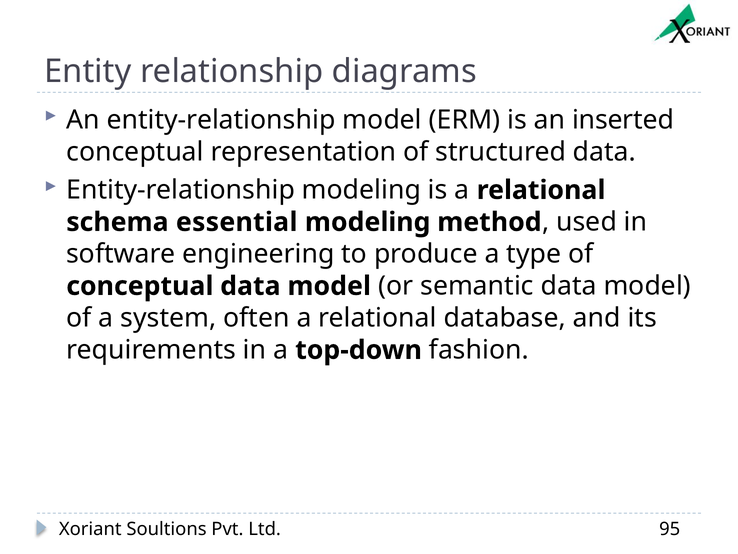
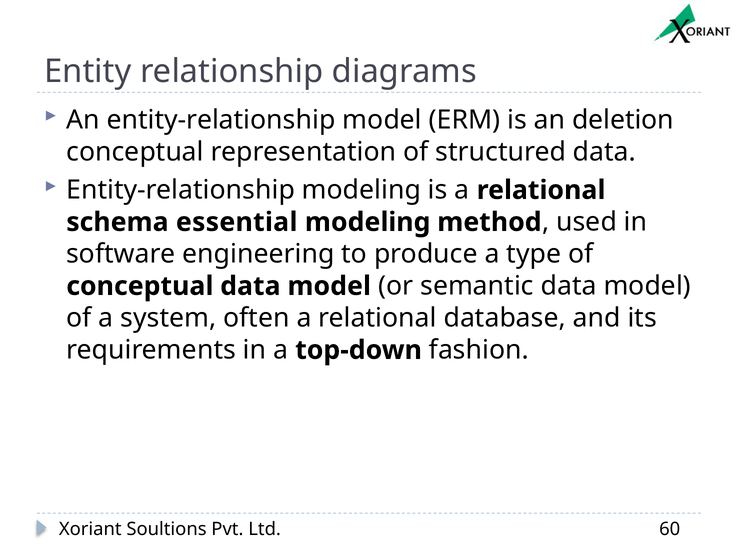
inserted: inserted -> deletion
95: 95 -> 60
